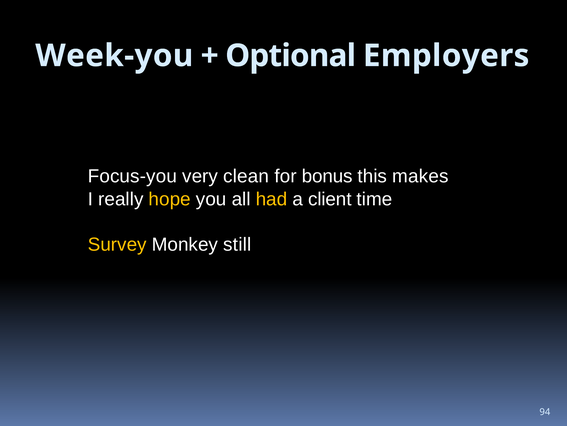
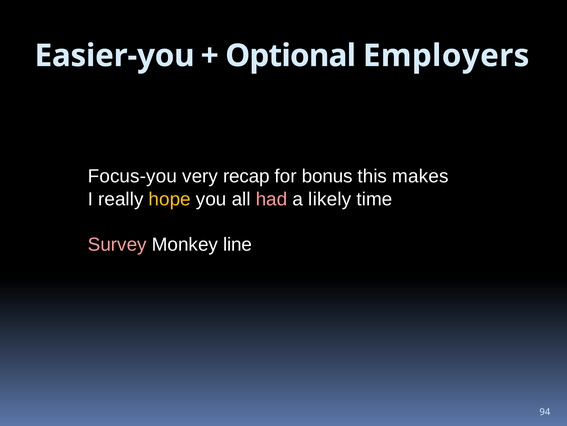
Week-you: Week-you -> Easier-you
clean: clean -> recap
had colour: yellow -> pink
client: client -> likely
Survey colour: yellow -> pink
still: still -> line
